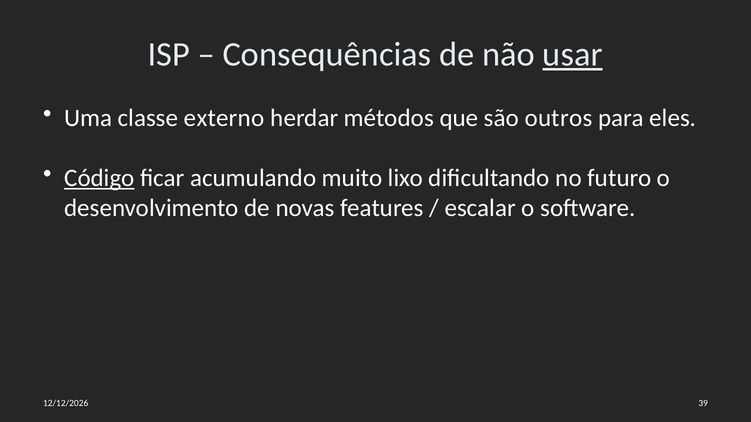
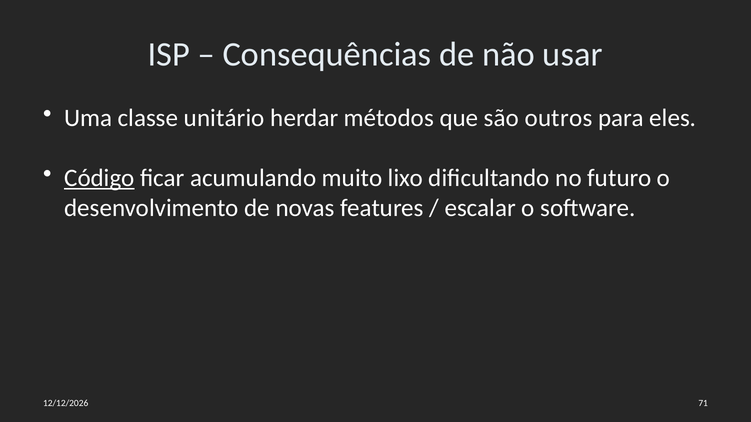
usar underline: present -> none
externo: externo -> unitário
39: 39 -> 71
